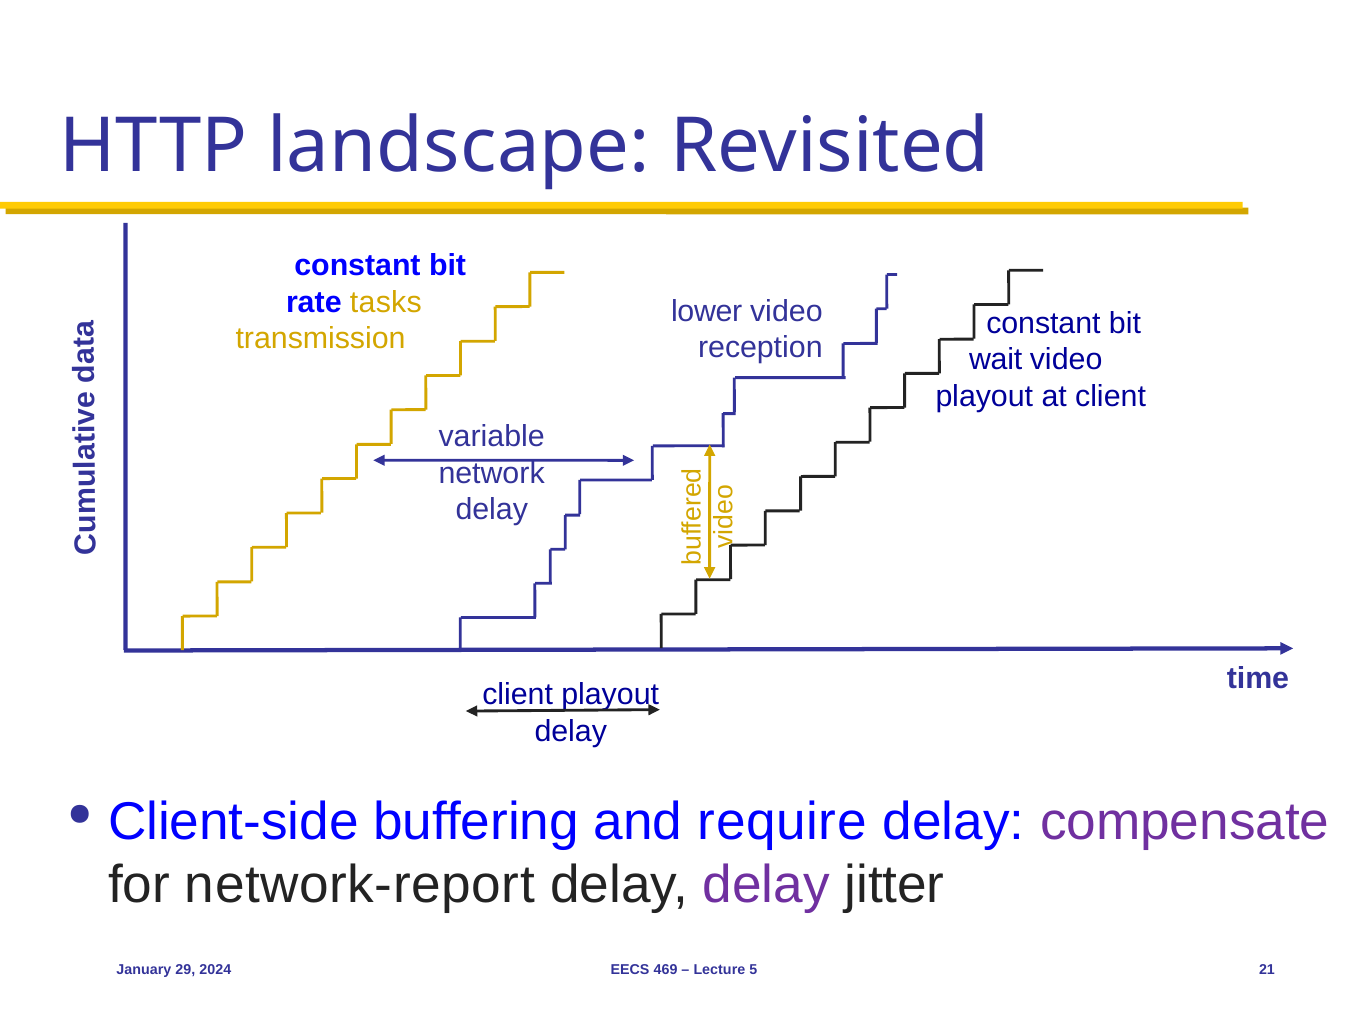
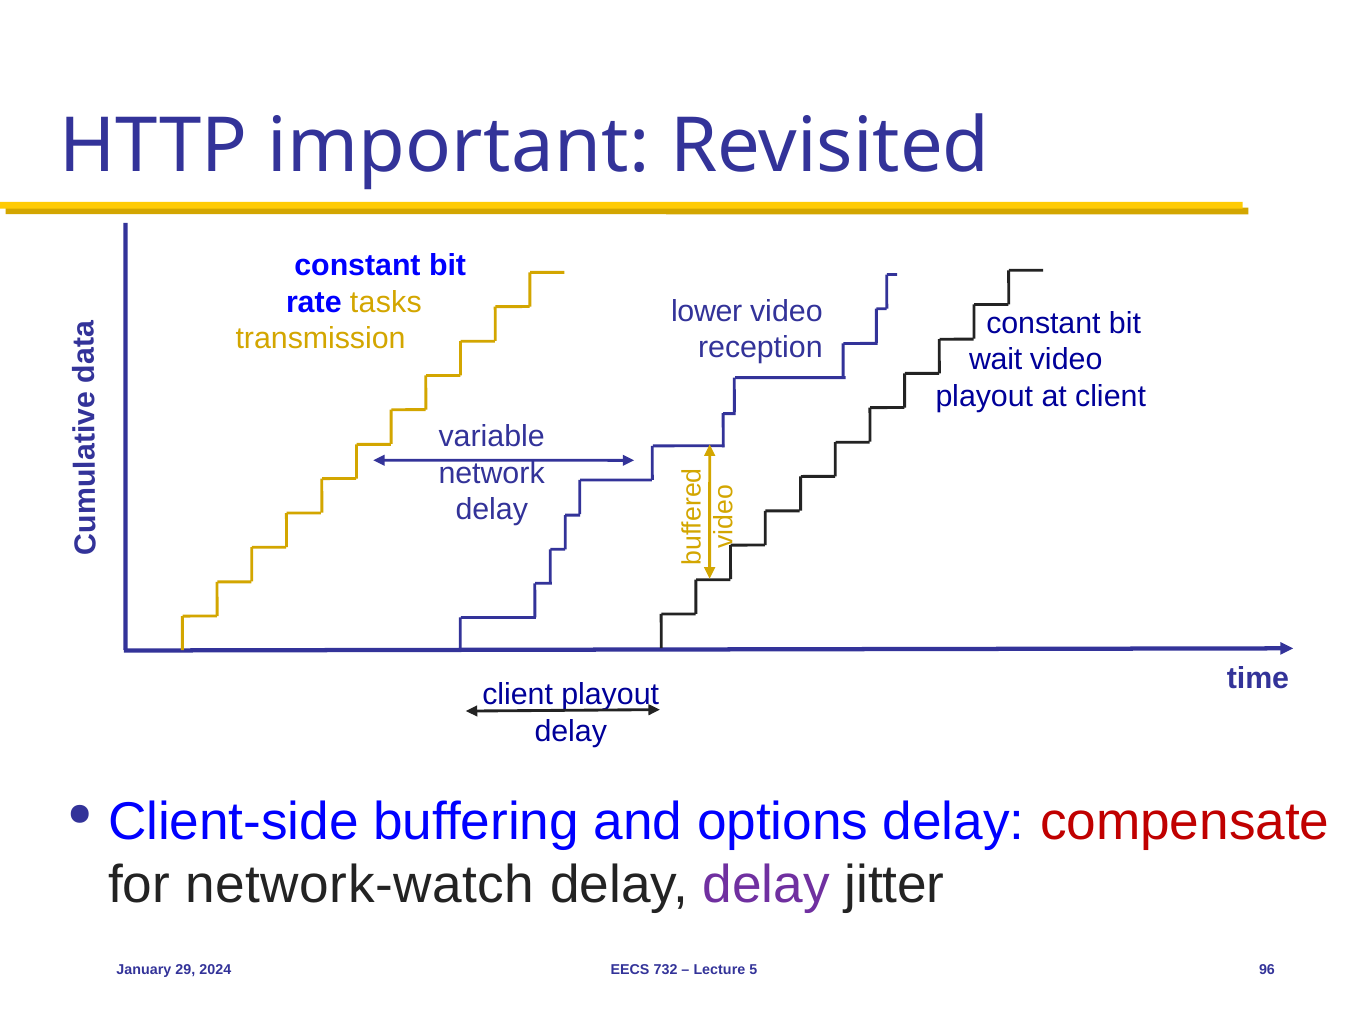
landscape: landscape -> important
require: require -> options
compensate colour: purple -> red
network-report: network-report -> network-watch
469: 469 -> 732
21: 21 -> 96
